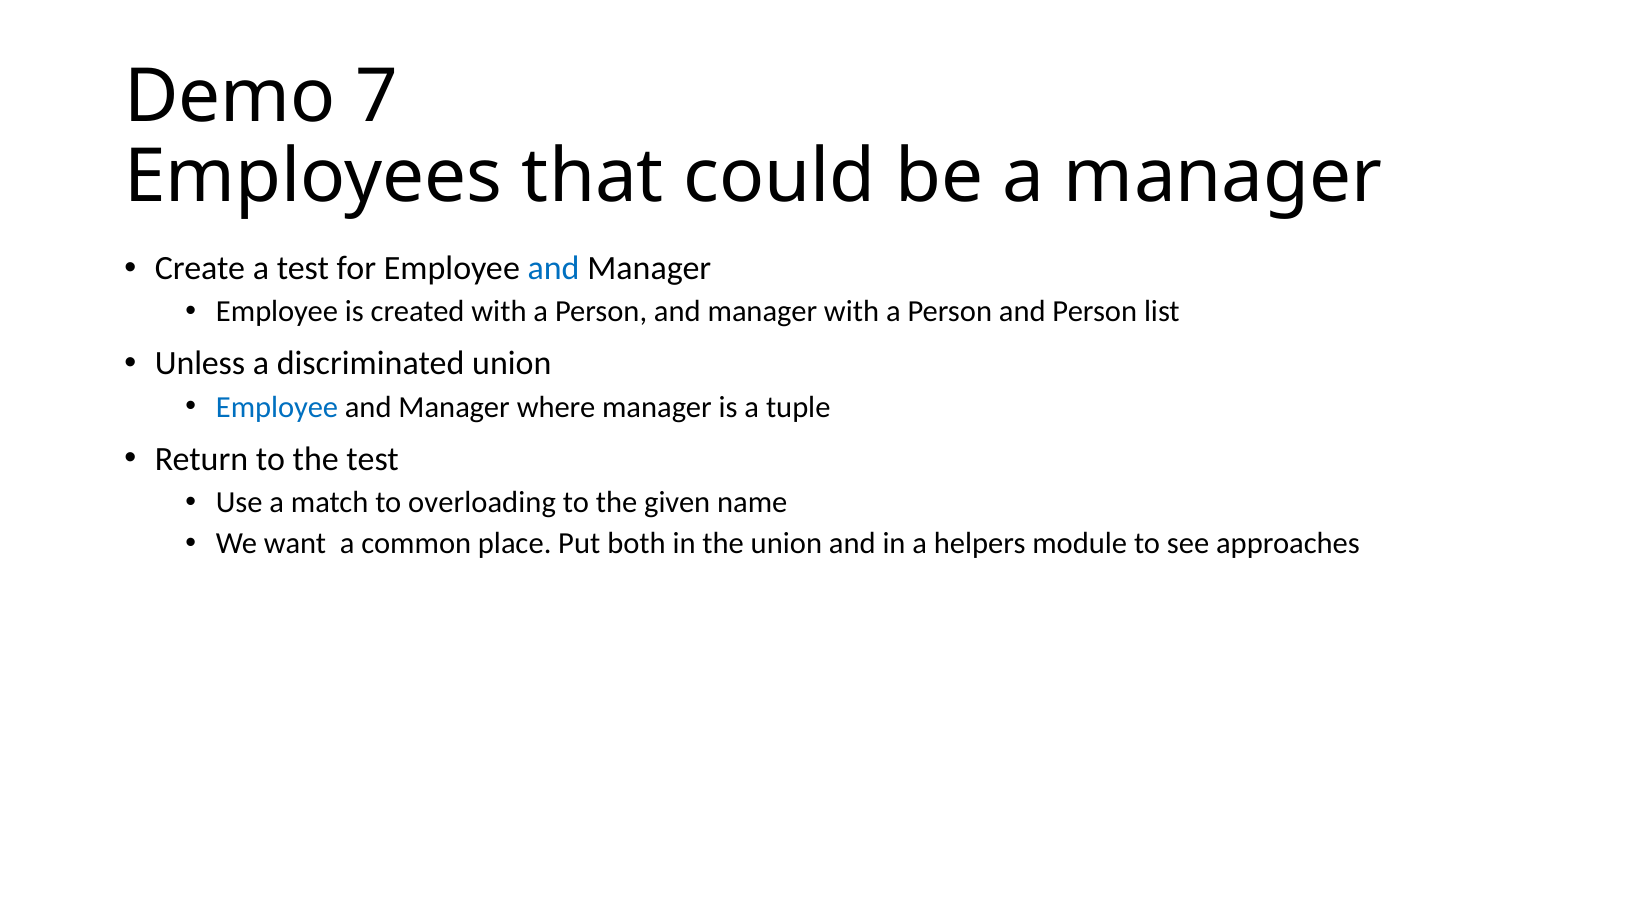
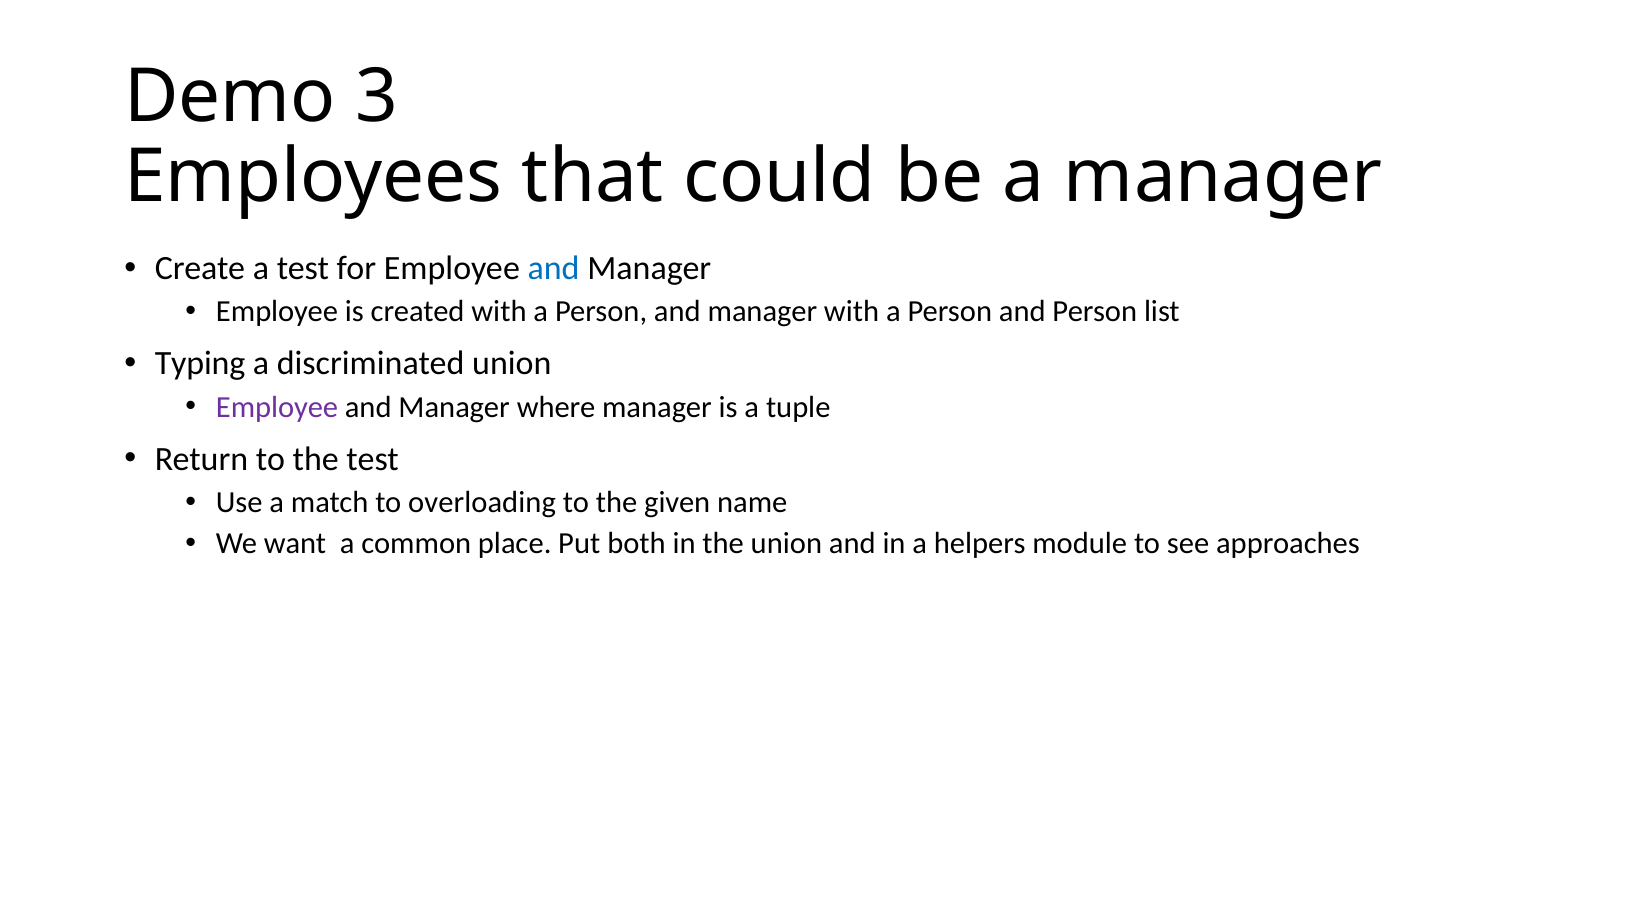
7: 7 -> 3
Unless: Unless -> Typing
Employee at (277, 407) colour: blue -> purple
